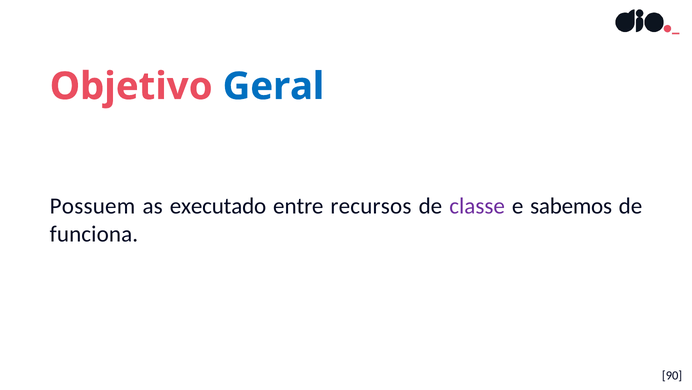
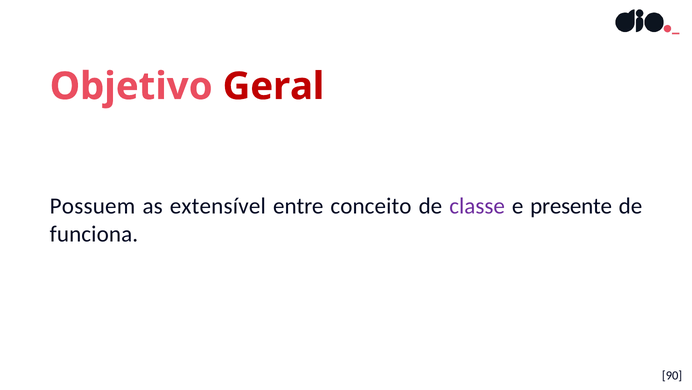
Geral colour: blue -> red
executado: executado -> extensível
recursos: recursos -> conceito
sabemos: sabemos -> presente
